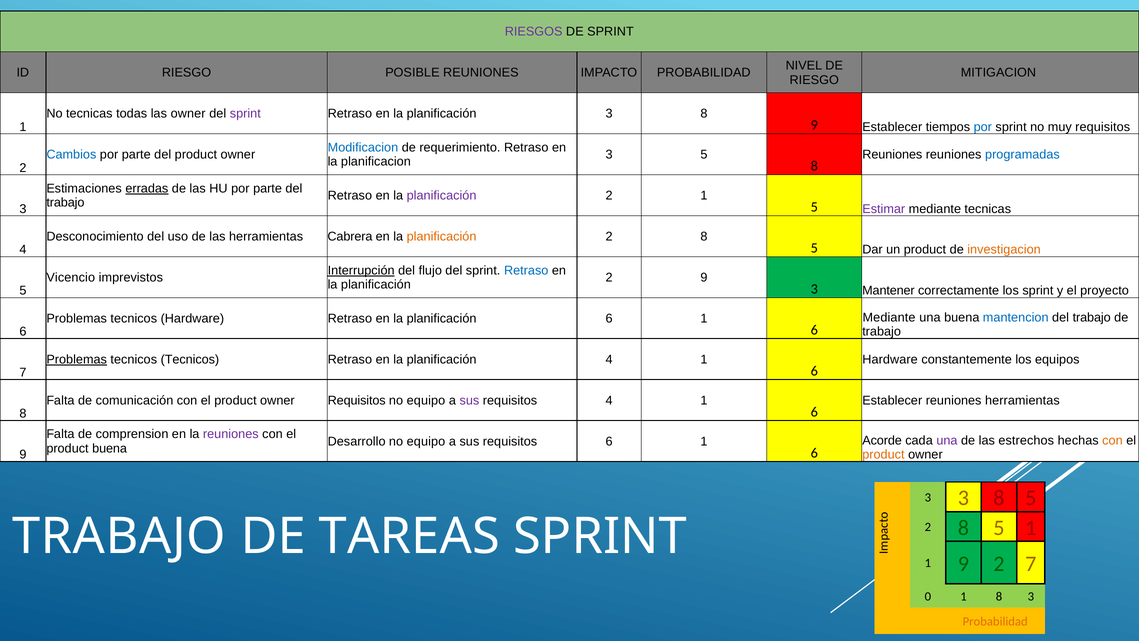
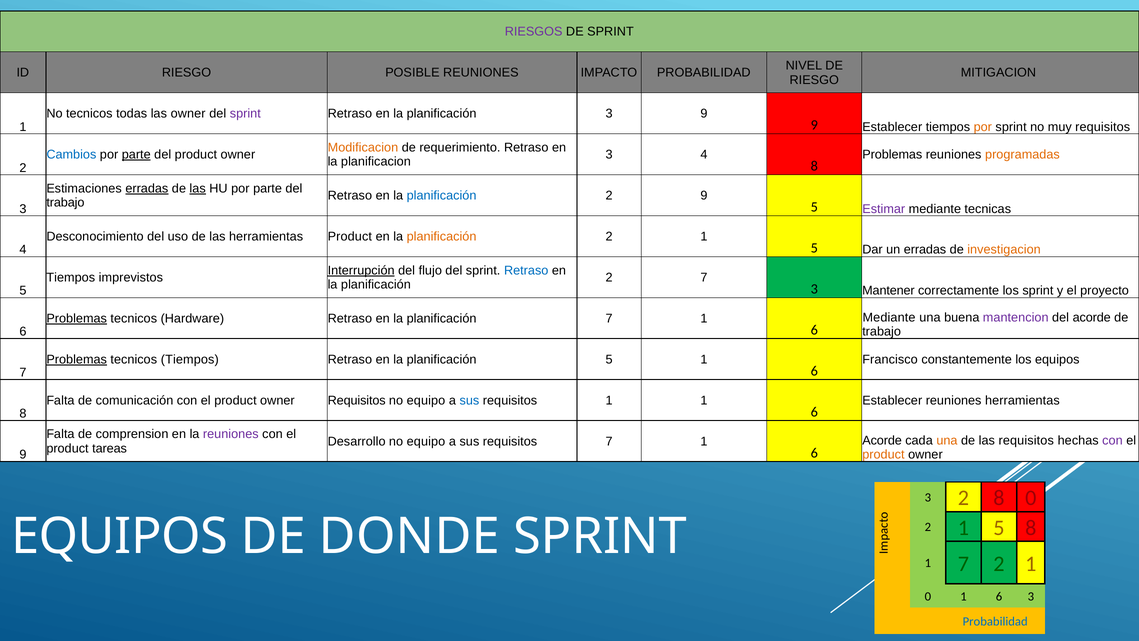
No tecnicas: tecnicas -> tecnicos
planificación 3 8: 8 -> 9
por at (983, 127) colour: blue -> orange
Modificacion colour: blue -> orange
parte at (136, 155) underline: none -> present
3 5: 5 -> 4
Reuniones at (892, 155): Reuniones -> Problemas
programadas colour: blue -> orange
las at (198, 188) underline: none -> present
planificación at (442, 196) colour: purple -> blue
2 1: 1 -> 9
herramientas Cabrera: Cabrera -> Product
8 at (704, 236): 8 -> 1
un product: product -> erradas
Vicencio at (71, 277): Vicencio -> Tiempos
2 9: 9 -> 7
mantencion colour: blue -> purple
trabajo at (1092, 317): trabajo -> acorde
Problemas at (77, 318) underline: none -> present
planificación 6: 6 -> 7
tecnicos Tecnicos: Tecnicos -> Tiempos
planificación 4: 4 -> 5
Hardware at (890, 359): Hardware -> Francisco
sus at (469, 400) colour: purple -> blue
requisitos 4: 4 -> 1
una at (947, 440) colour: purple -> orange
las estrechos: estrechos -> requisitos
con at (1112, 440) colour: orange -> purple
requisitos 6: 6 -> 7
product buena: buena -> tareas
3 3: 3 -> 2
5 at (1031, 498): 5 -> 0
8 at (963, 527): 8 -> 1
5 1: 1 -> 8
TRABAJO at (119, 536): TRABAJO -> EQUIPOS
TAREAS: TAREAS -> DONDE
1 9: 9 -> 7
7 at (1031, 563): 7 -> 1
0 1 8: 8 -> 6
Probabilidad at (995, 621) colour: orange -> blue
